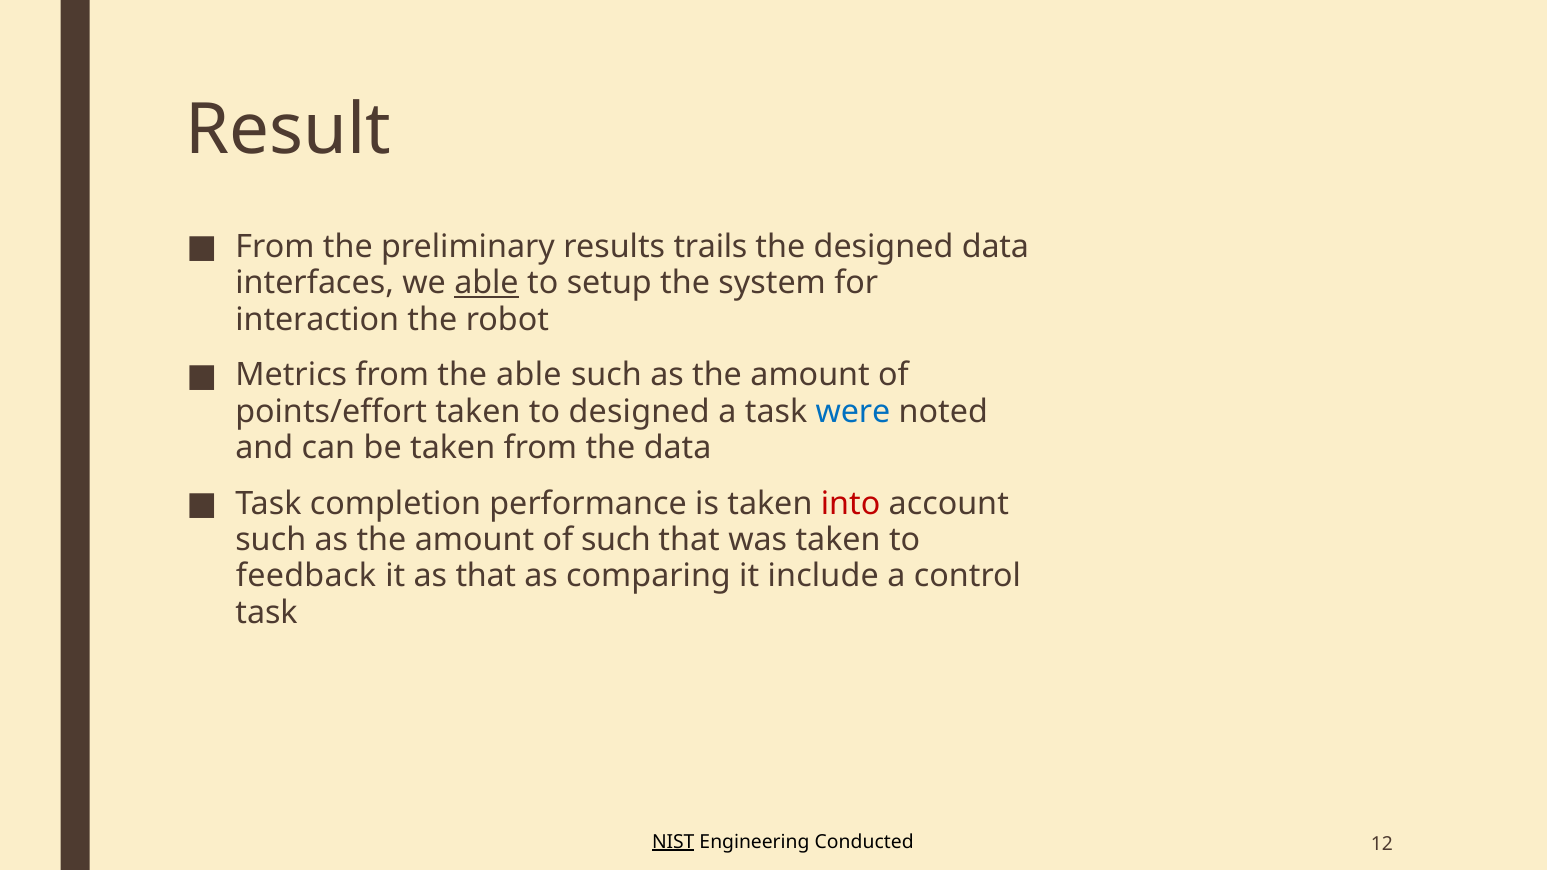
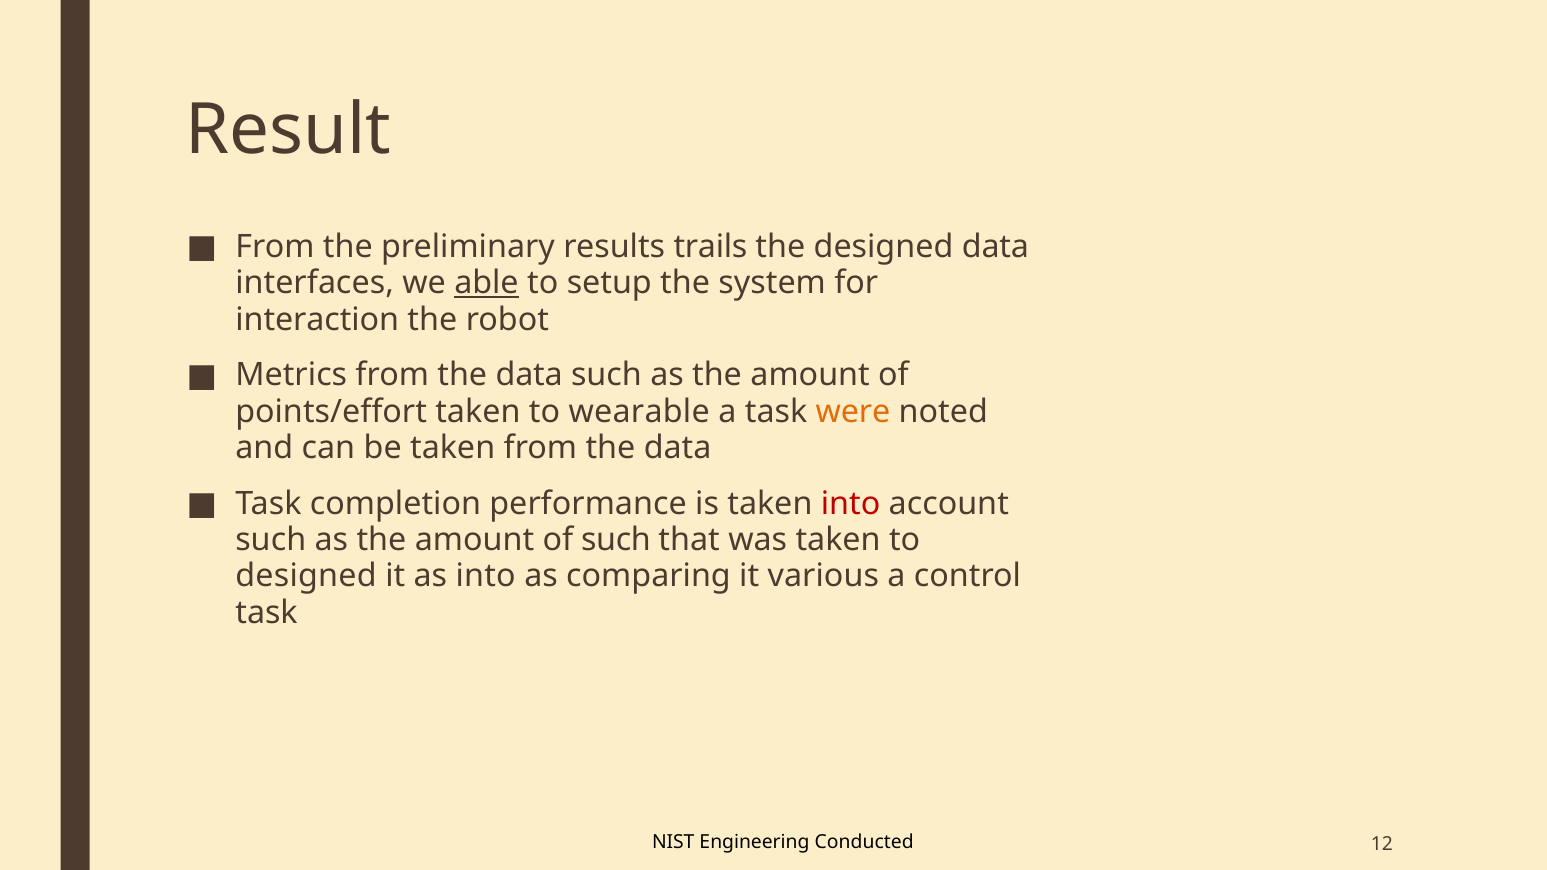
Metrics from the able: able -> data
to designed: designed -> wearable
were colour: blue -> orange
feedback at (306, 576): feedback -> designed
as that: that -> into
include: include -> various
NIST underline: present -> none
